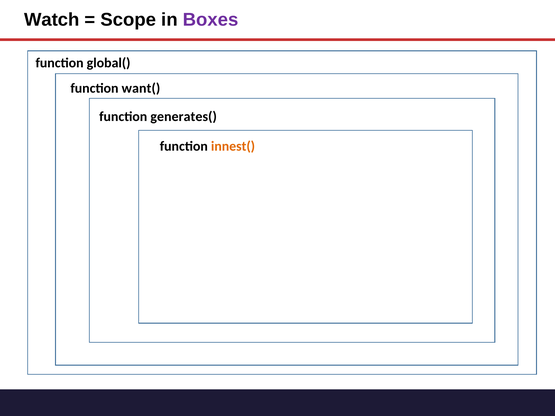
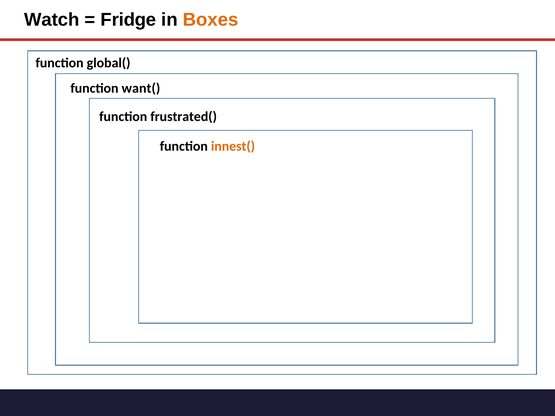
Scope: Scope -> Fridge
Boxes colour: purple -> orange
generates(: generates( -> frustrated(
